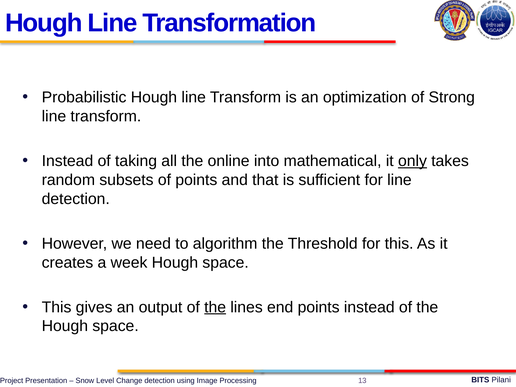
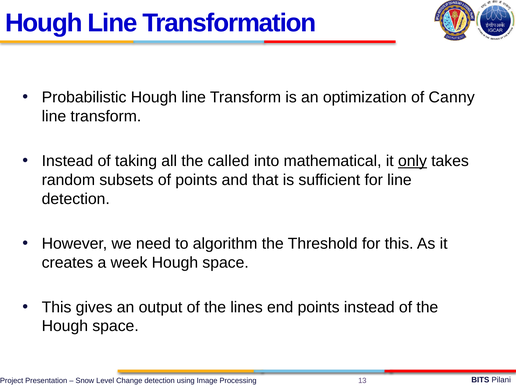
Strong: Strong -> Canny
online: online -> called
the at (215, 307) underline: present -> none
